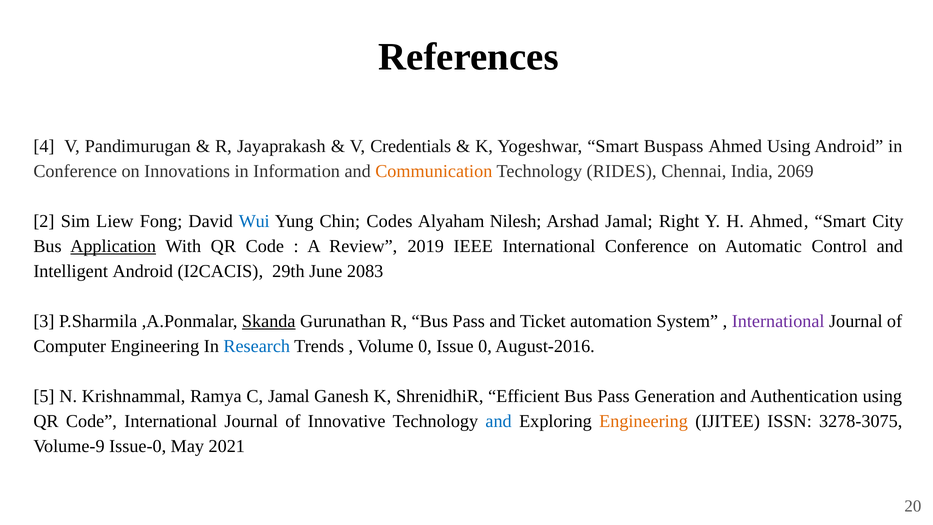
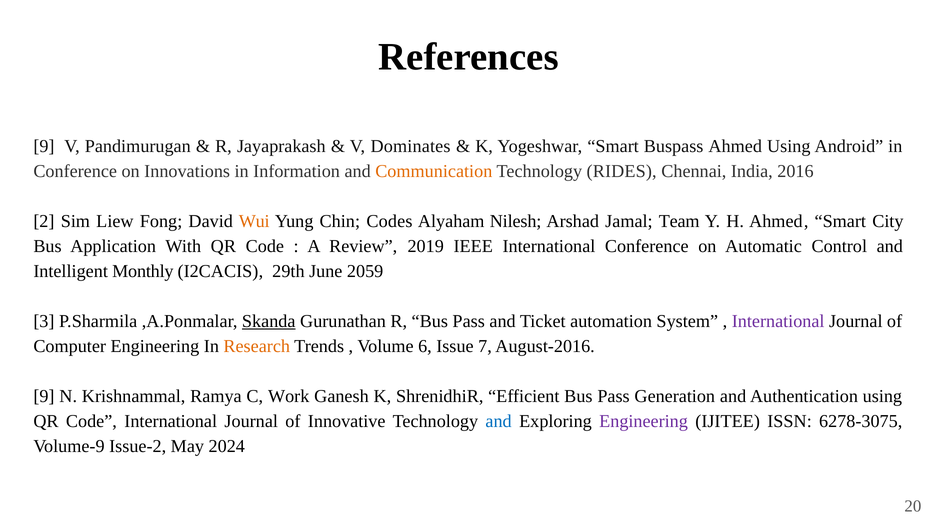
4 at (44, 146): 4 -> 9
Credentials: Credentials -> Dominates
2069: 2069 -> 2016
Wui colour: blue -> orange
Right: Right -> Team
Application underline: present -> none
Intelligent Android: Android -> Monthly
2083: 2083 -> 2059
Research colour: blue -> orange
Volume 0: 0 -> 6
Issue 0: 0 -> 7
5 at (44, 396): 5 -> 9
C Jamal: Jamal -> Work
Engineering at (644, 421) colour: orange -> purple
3278-3075: 3278-3075 -> 6278-3075
Issue-0: Issue-0 -> Issue-2
2021: 2021 -> 2024
